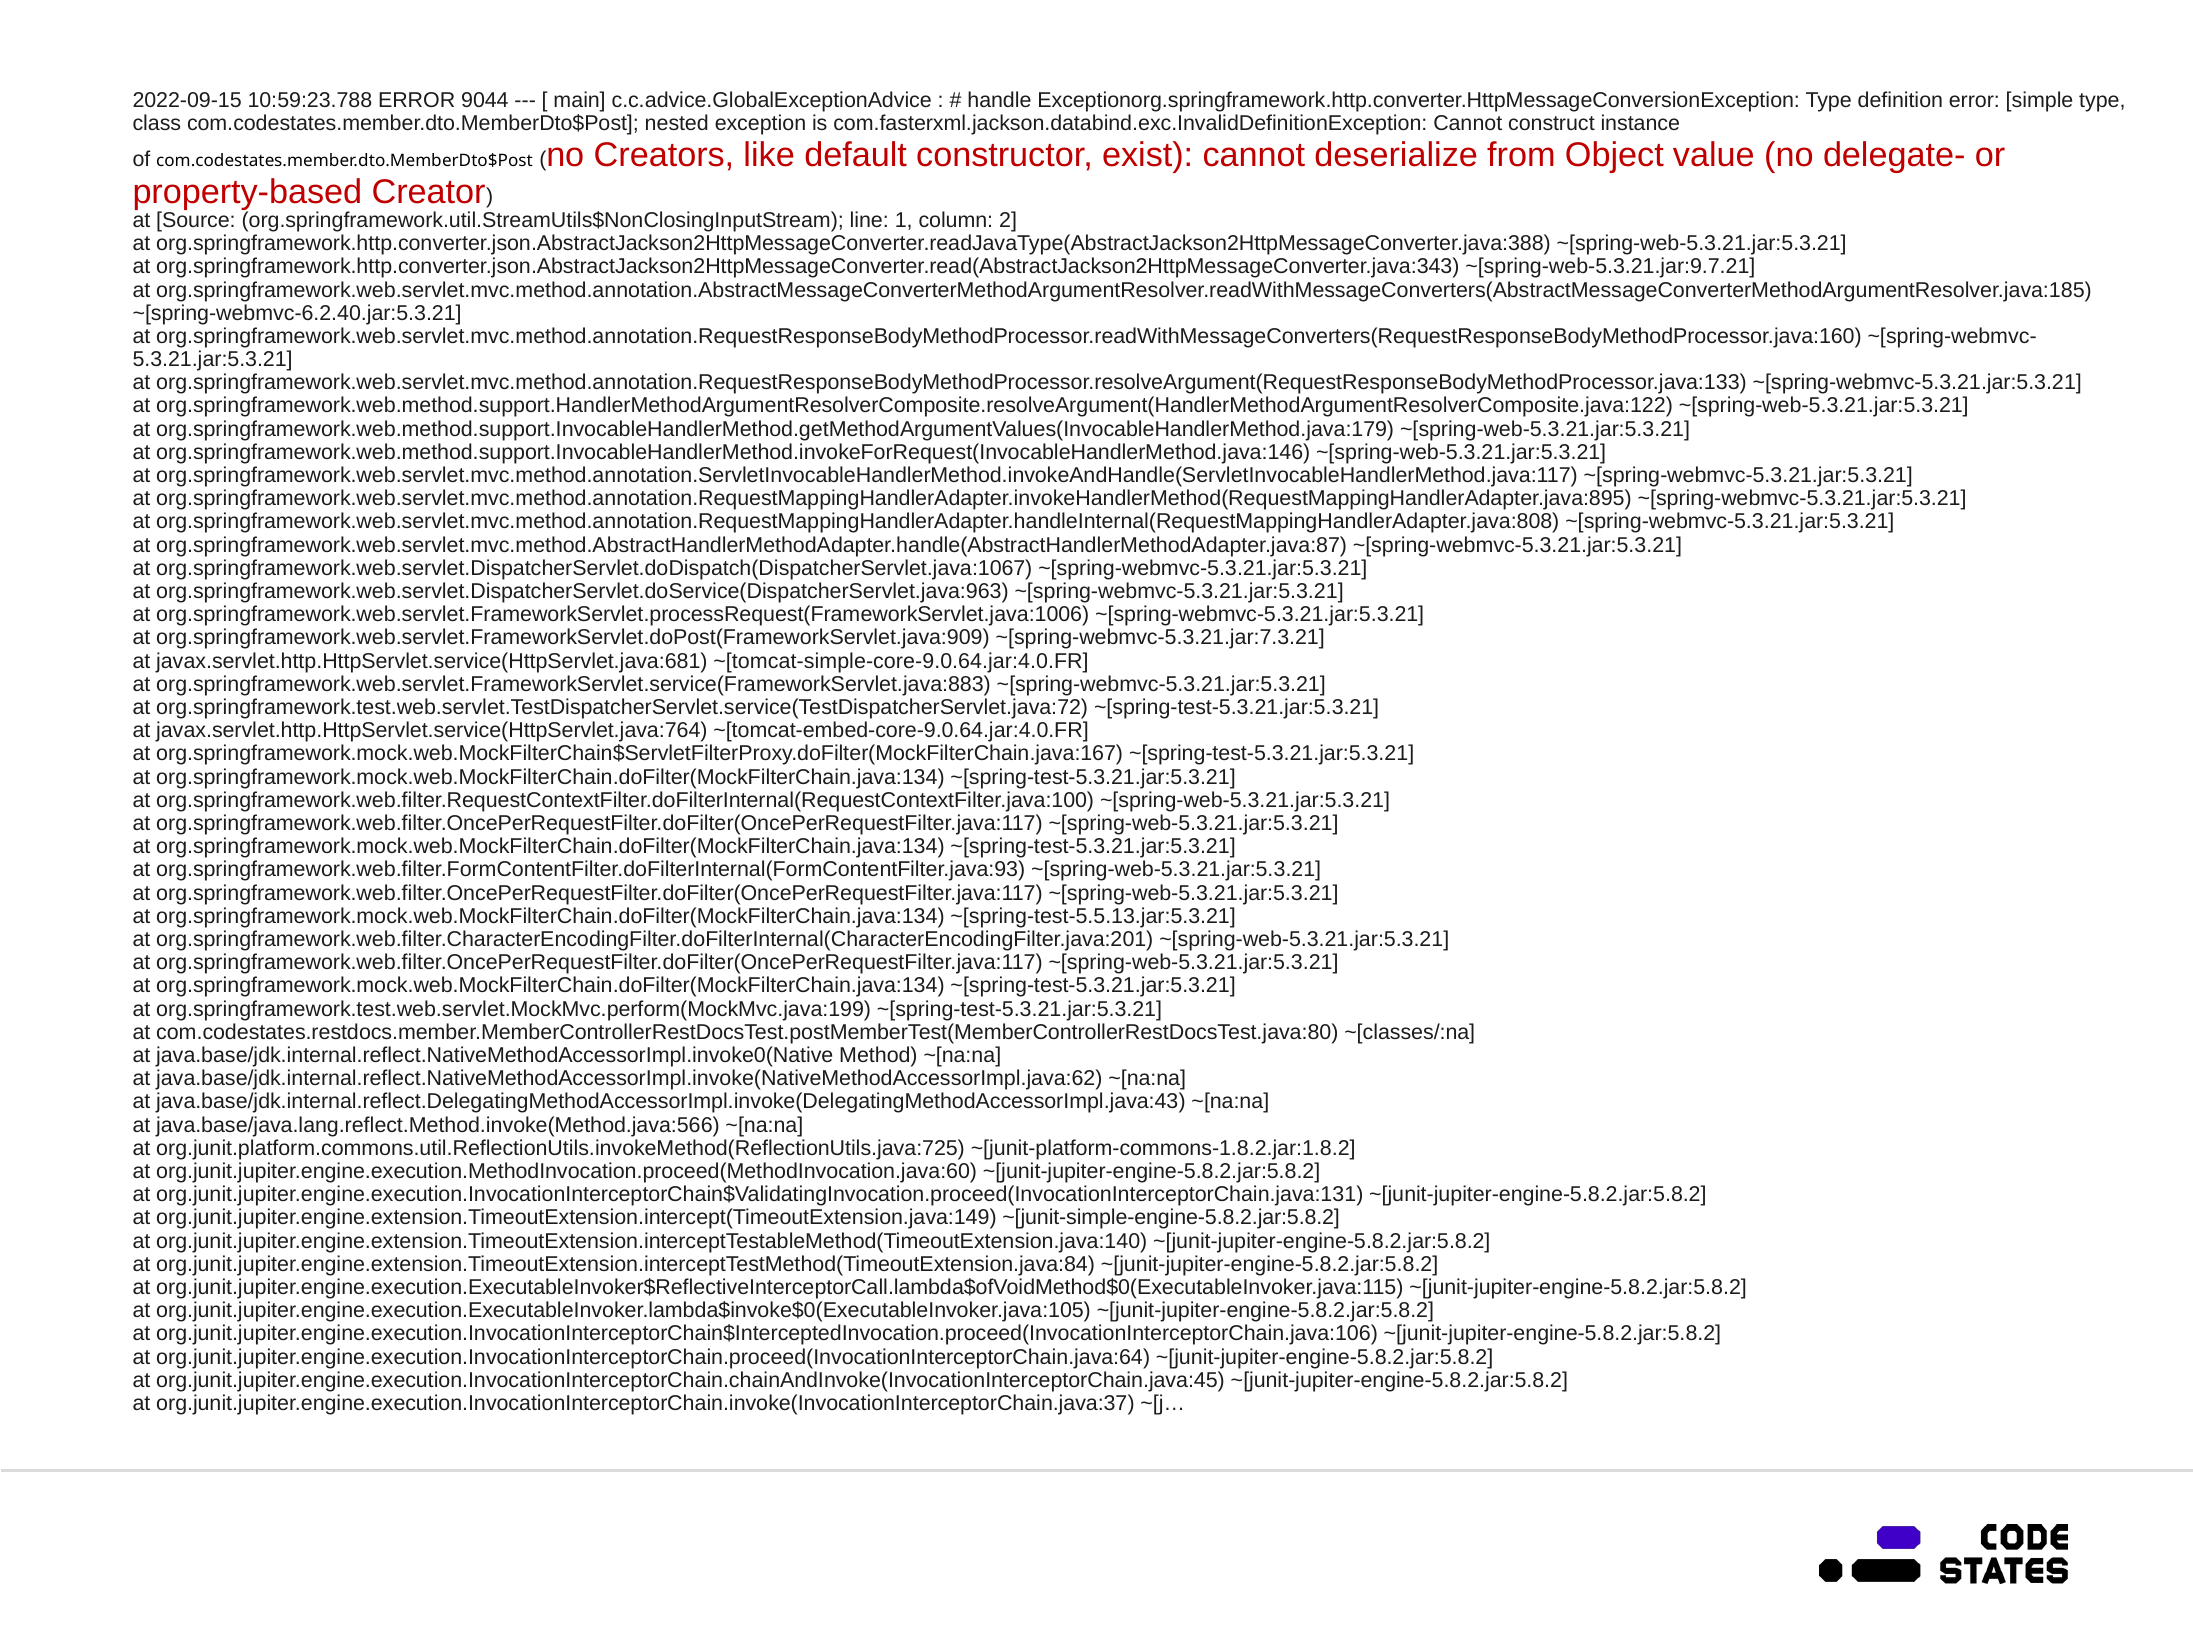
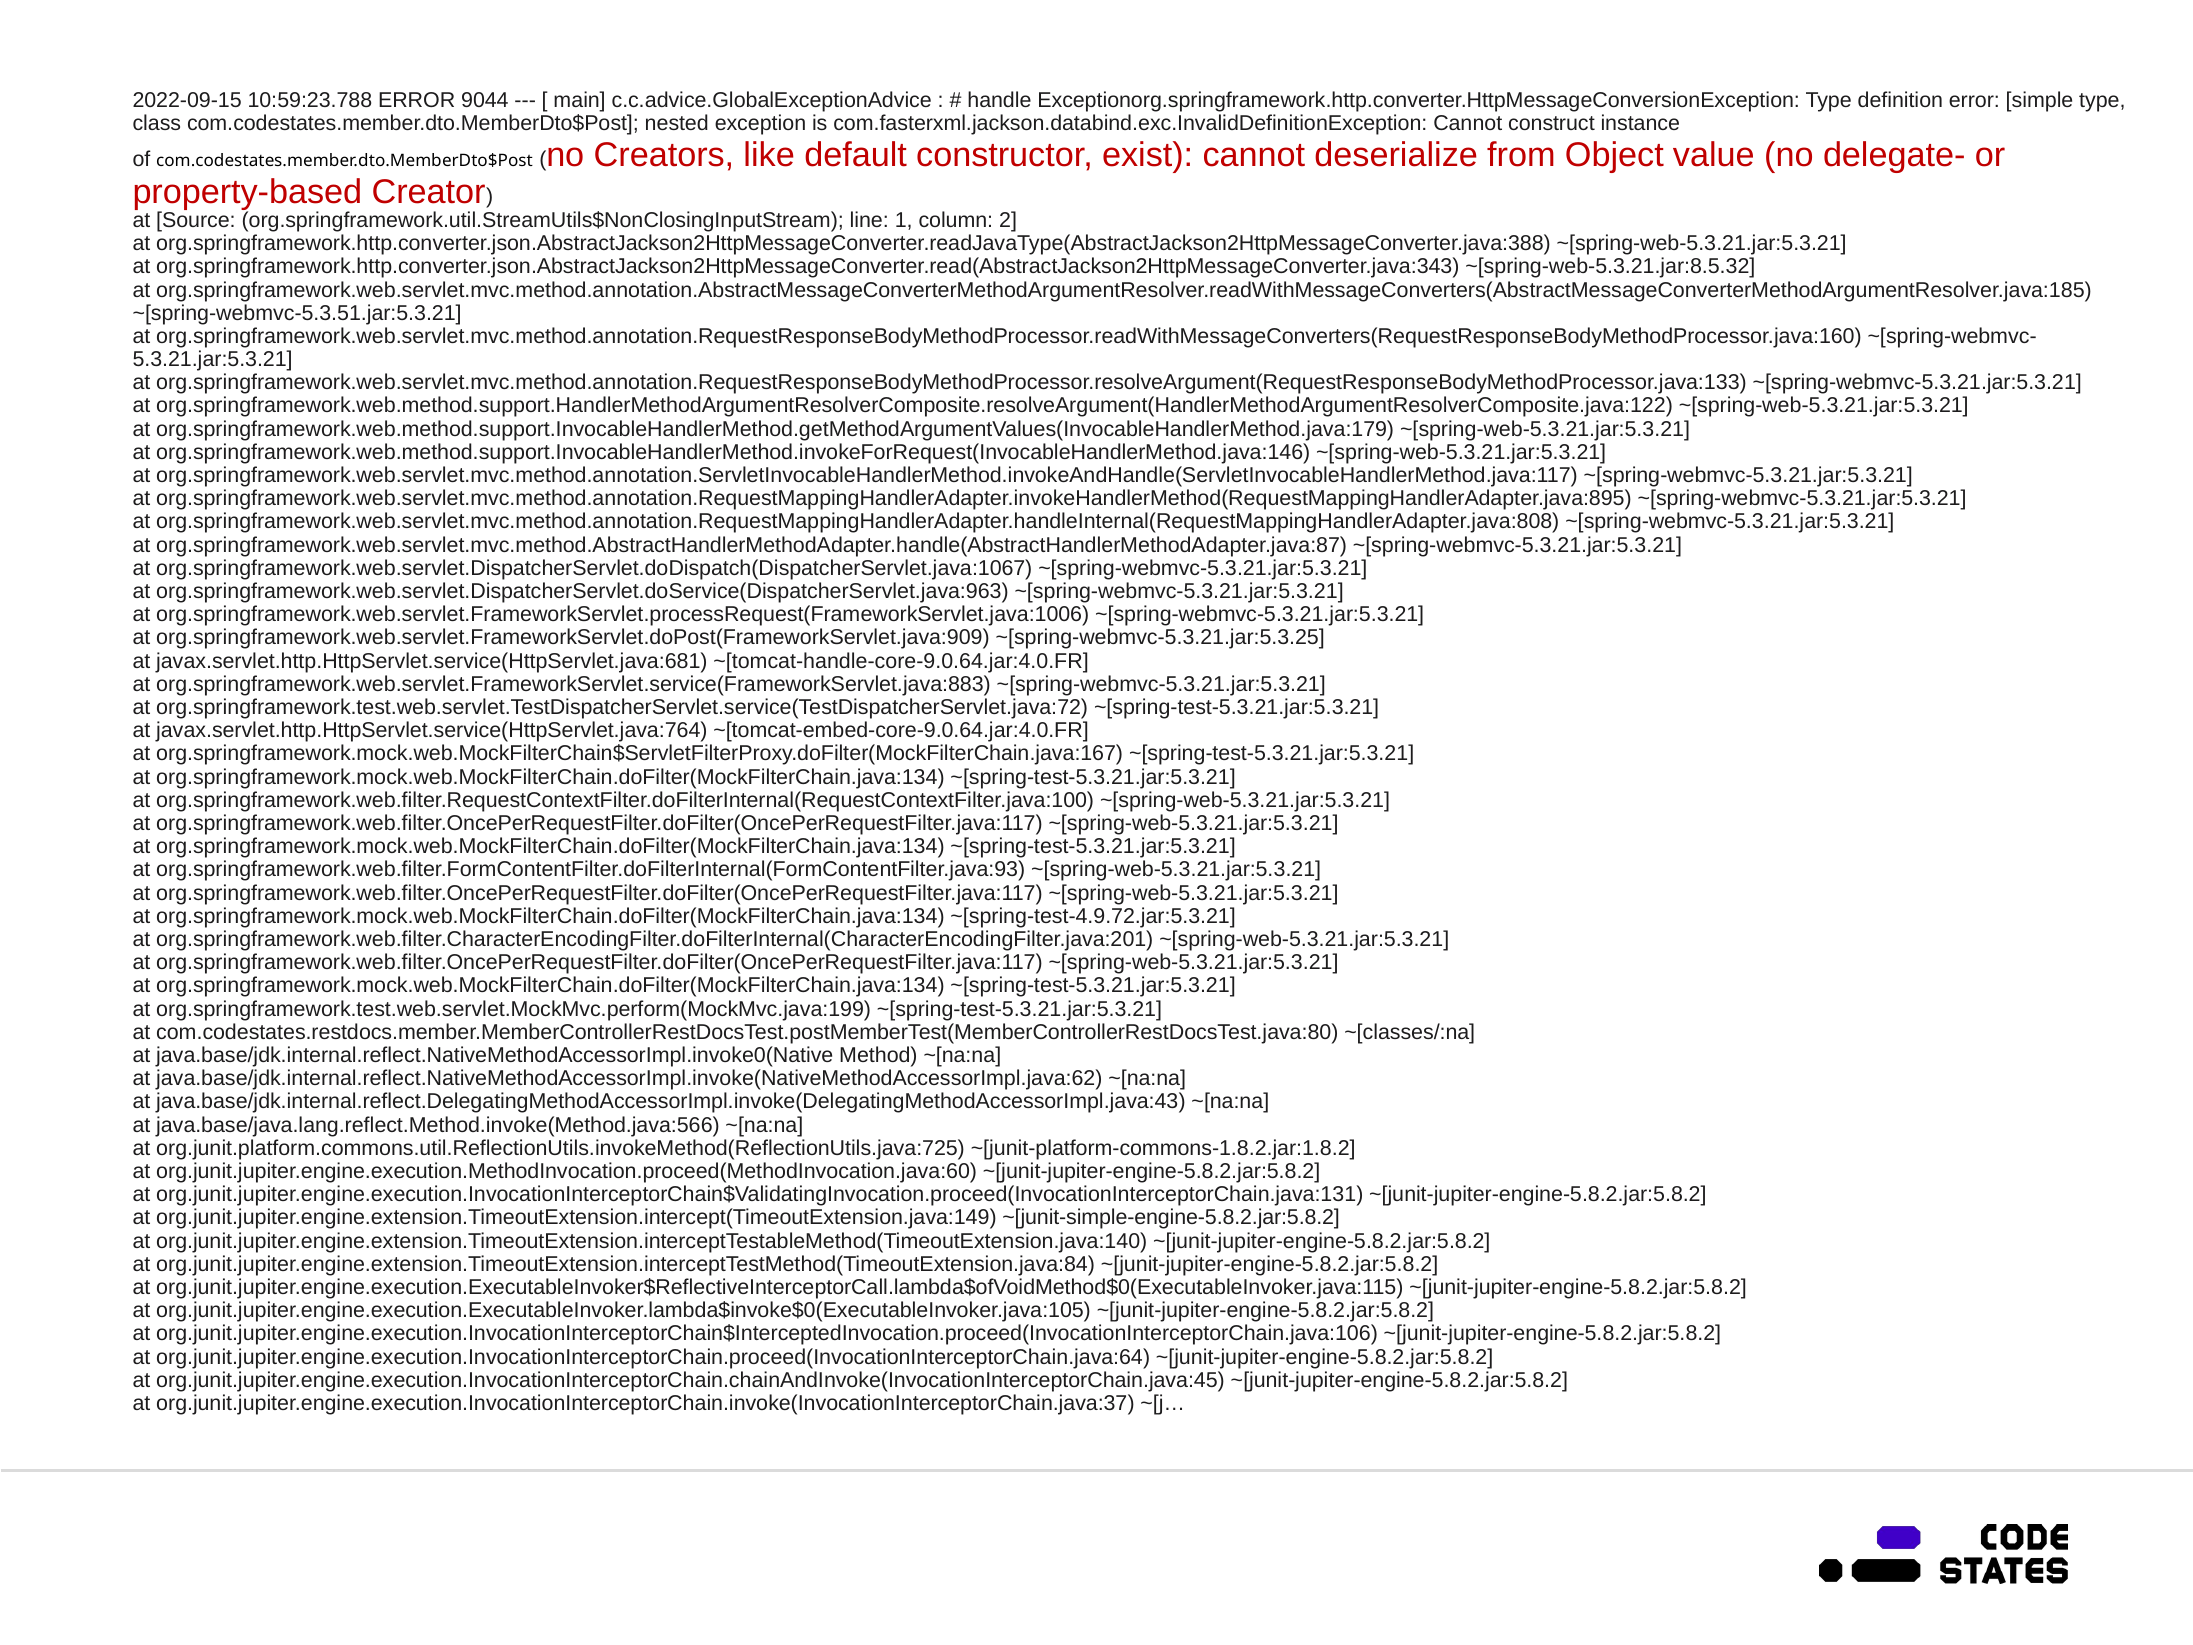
~[spring-web-5.3.21.jar:9.7.21: ~[spring-web-5.3.21.jar:9.7.21 -> ~[spring-web-5.3.21.jar:8.5.32
~[spring-webmvc-6.2.40.jar:5.3.21: ~[spring-webmvc-6.2.40.jar:5.3.21 -> ~[spring-webmvc-5.3.51.jar:5.3.21
~[spring-webmvc-5.3.21.jar:7.3.21: ~[spring-webmvc-5.3.21.jar:7.3.21 -> ~[spring-webmvc-5.3.21.jar:5.3.25
~[tomcat-simple-core-9.0.64.jar:4.0.FR: ~[tomcat-simple-core-9.0.64.jar:4.0.FR -> ~[tomcat-handle-core-9.0.64.jar:4.0.FR
~[spring-test-5.5.13.jar:5.3.21: ~[spring-test-5.5.13.jar:5.3.21 -> ~[spring-test-4.9.72.jar:5.3.21
